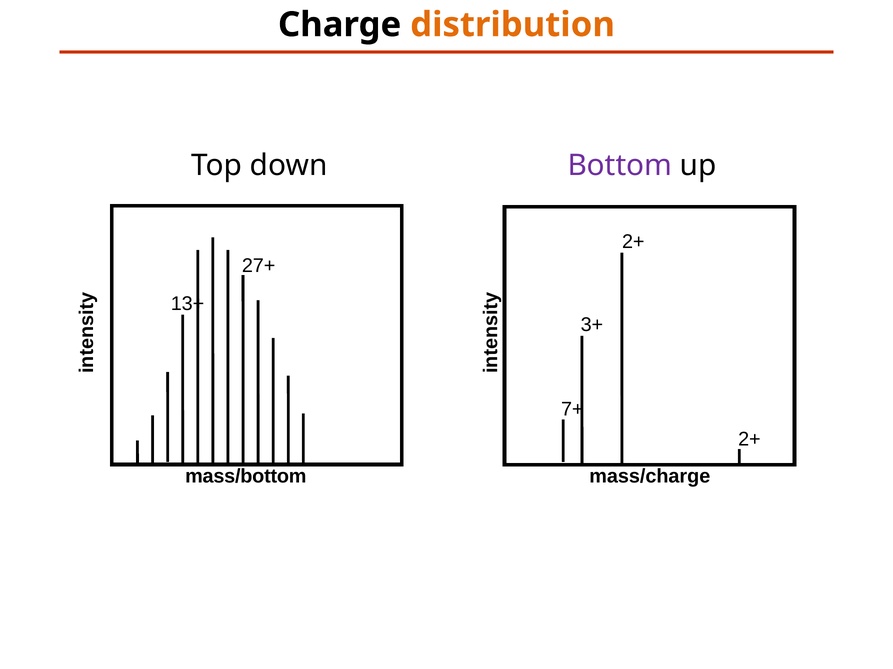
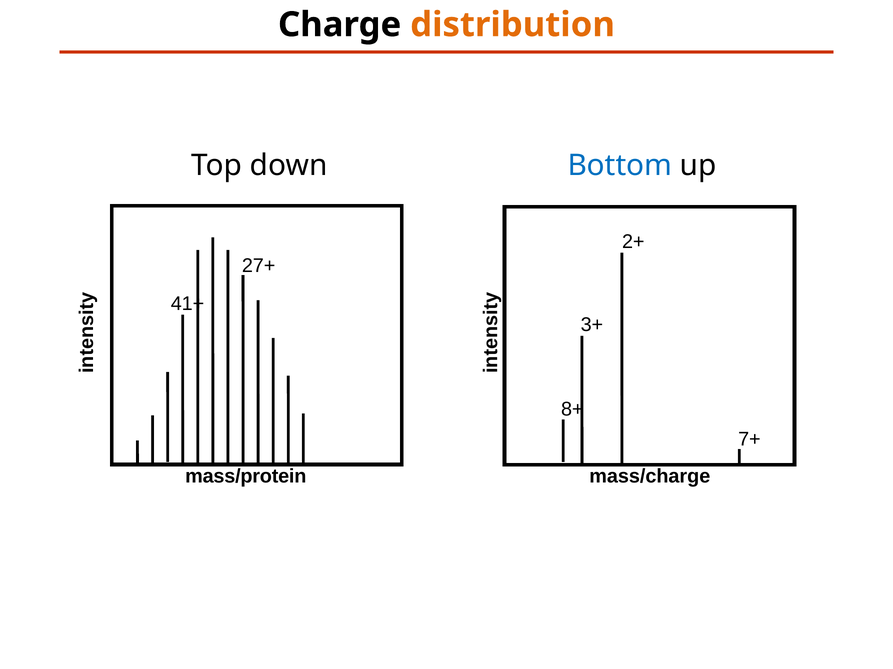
Bottom colour: purple -> blue
13+: 13+ -> 41+
7+: 7+ -> 8+
2+ at (749, 439): 2+ -> 7+
mass/bottom: mass/bottom -> mass/protein
